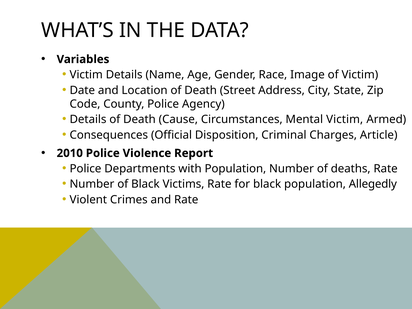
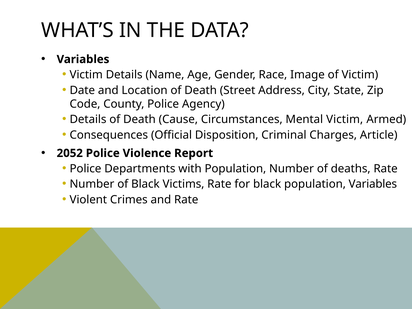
2010: 2010 -> 2052
population Allegedly: Allegedly -> Variables
